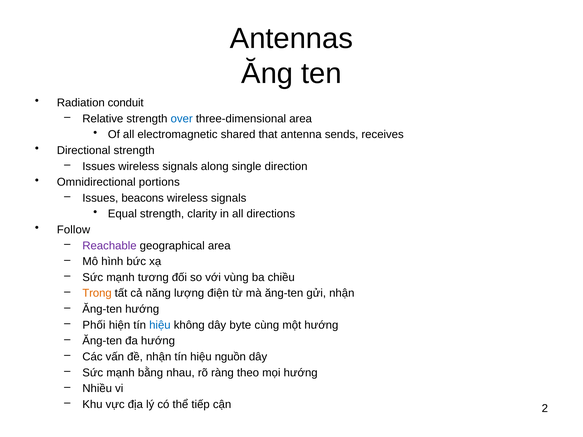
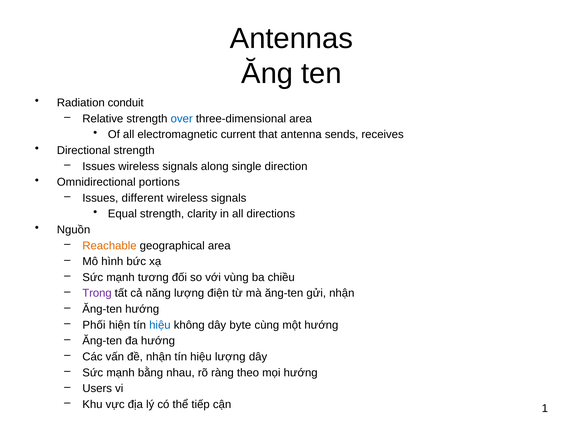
shared: shared -> current
beacons: beacons -> different
Follow: Follow -> Nguồn
Reachable colour: purple -> orange
Trong colour: orange -> purple
hiệu nguồn: nguồn -> lượng
Nhiều: Nhiều -> Users
2: 2 -> 1
